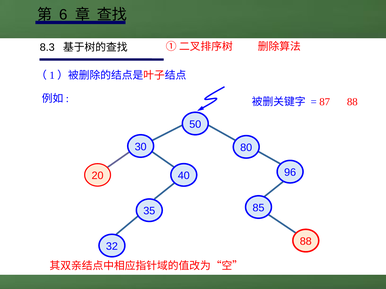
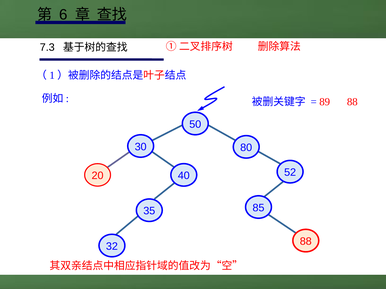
8.3: 8.3 -> 7.3
87: 87 -> 89
96: 96 -> 52
